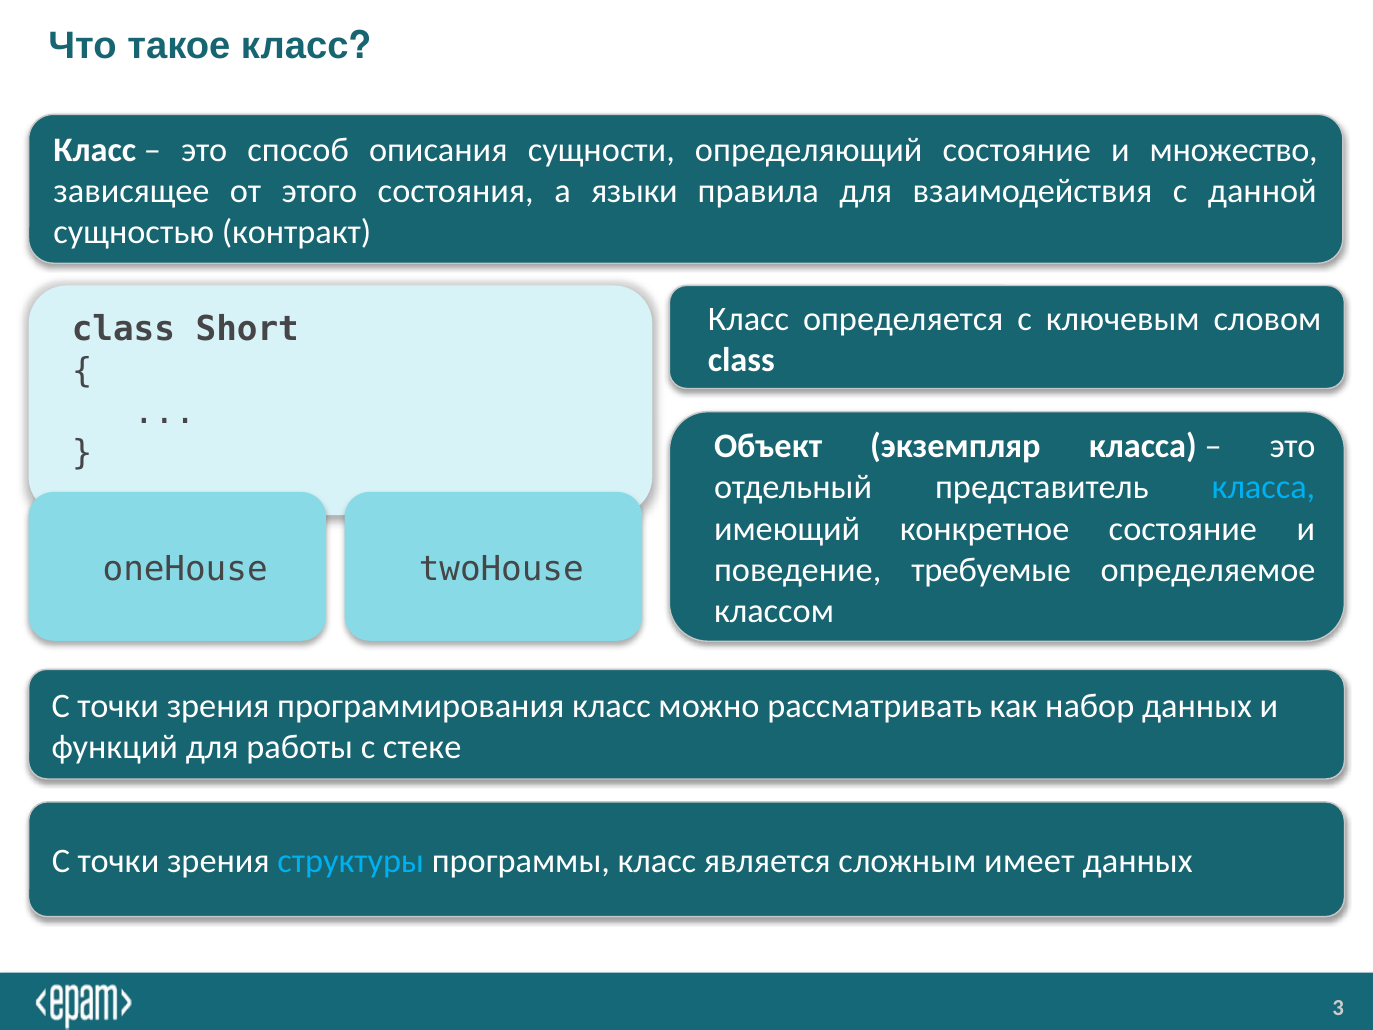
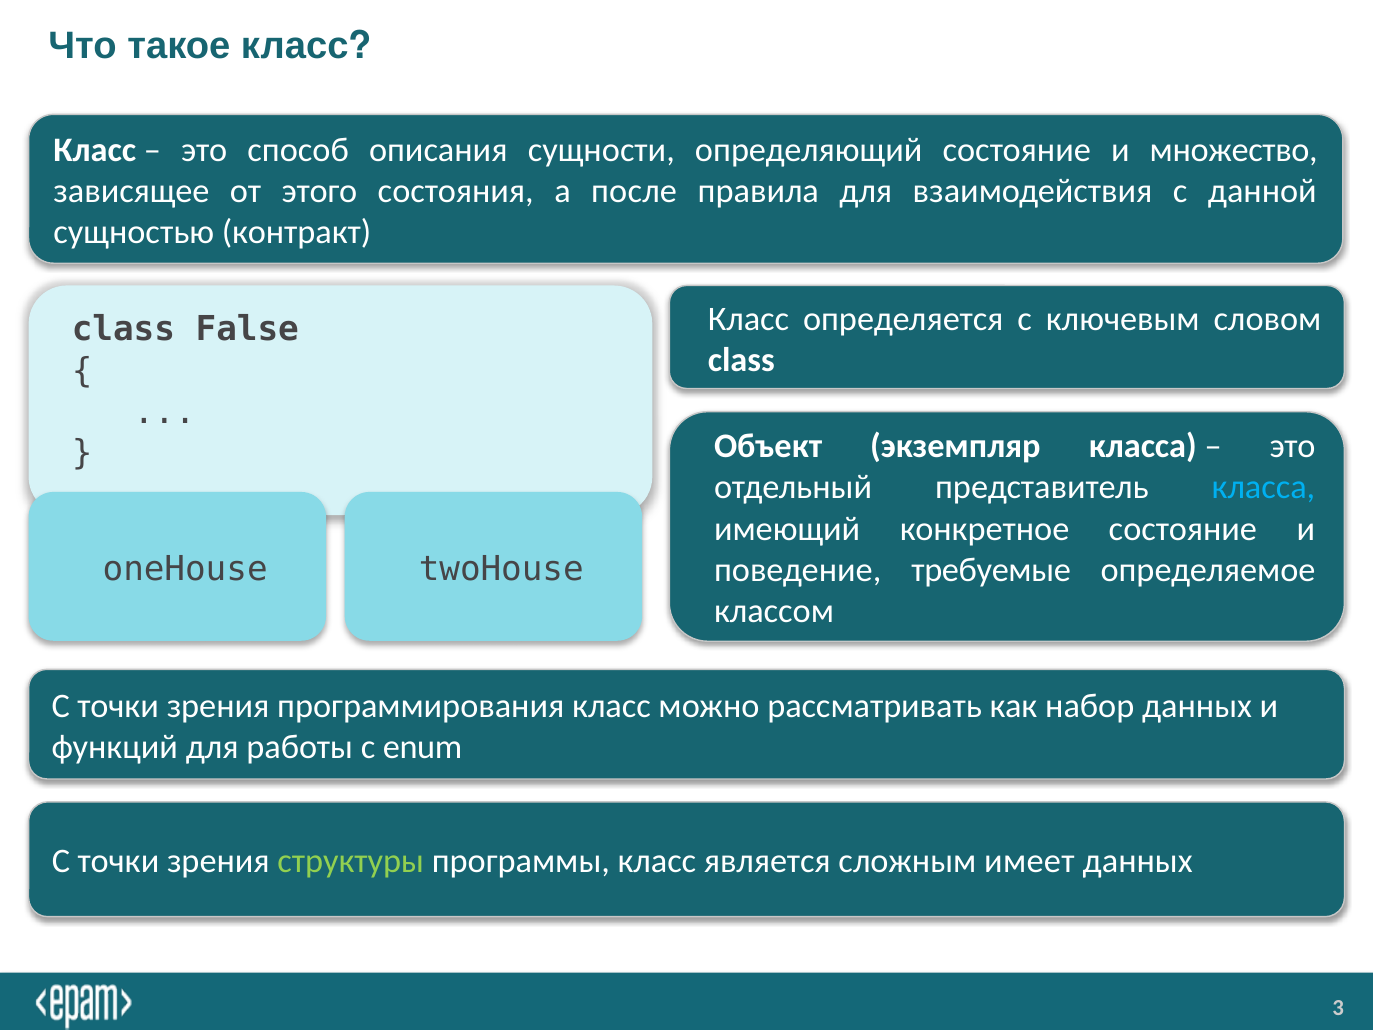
языки: языки -> после
Short: Short -> False
стеке: стеке -> enum
структуры colour: light blue -> light green
